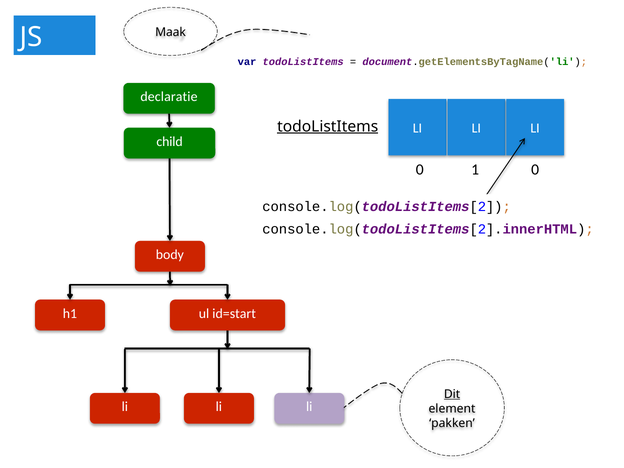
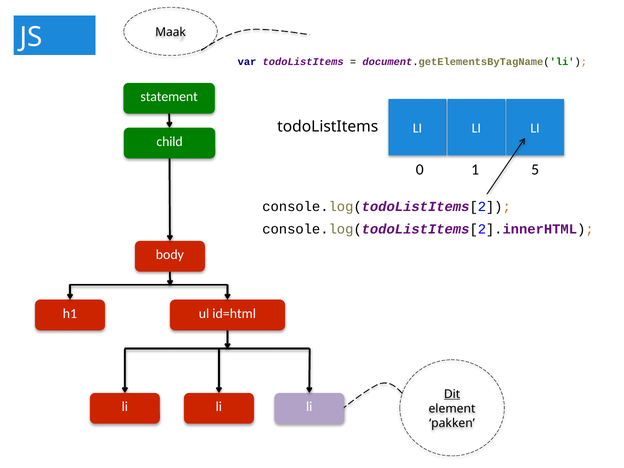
declaratie: declaratie -> statement
todoListItems at (328, 126) underline: present -> none
0 at (535, 170): 0 -> 5
id=start: id=start -> id=html
